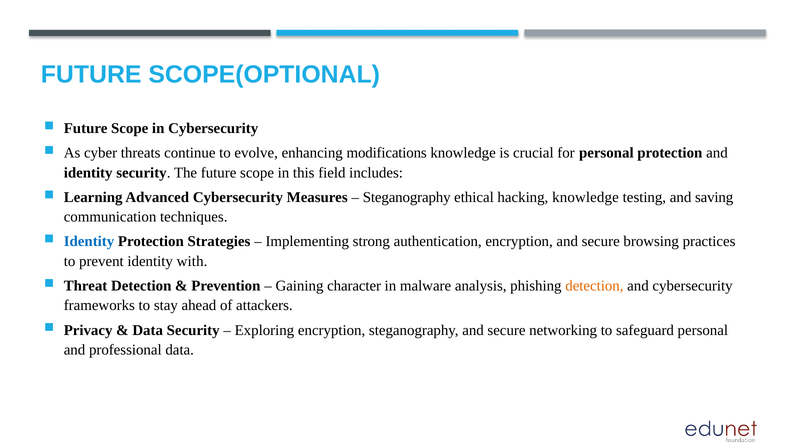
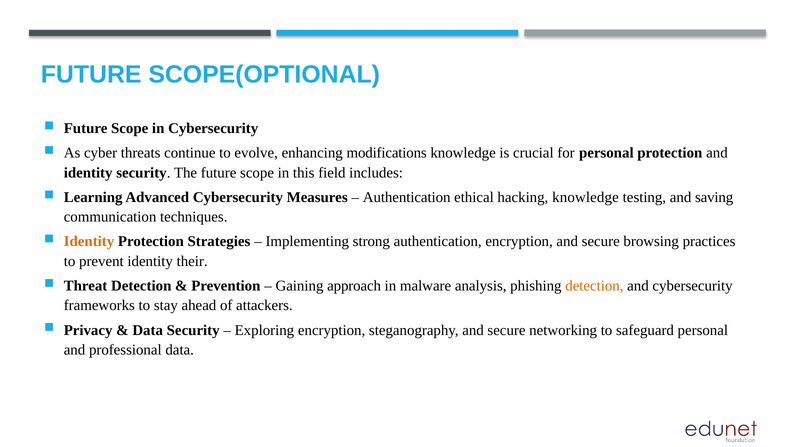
Steganography at (407, 197): Steganography -> Authentication
Identity at (89, 242) colour: blue -> orange
with: with -> their
character: character -> approach
